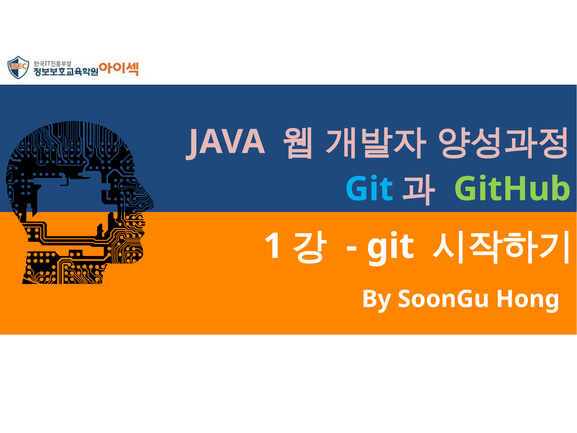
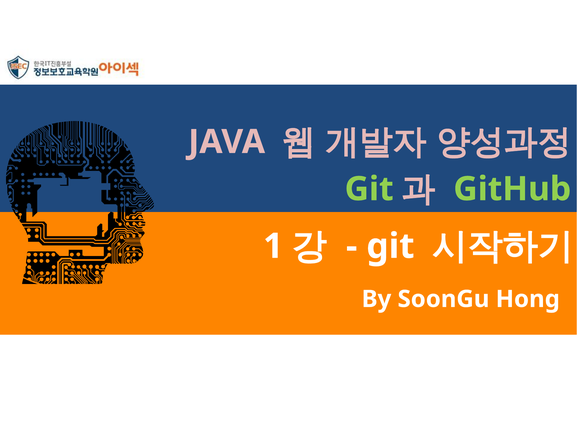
Git at (369, 189) colour: light blue -> light green
